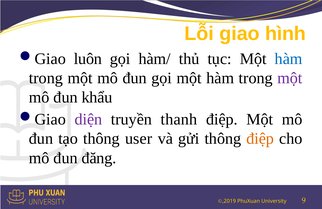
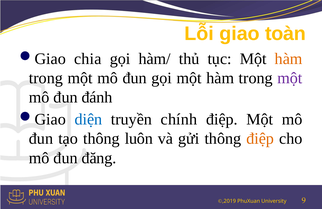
hình: hình -> toàn
luôn: luôn -> chia
hàm at (289, 59) colour: blue -> orange
khẩu: khẩu -> đánh
diện colour: purple -> blue
thanh: thanh -> chính
user: user -> luôn
